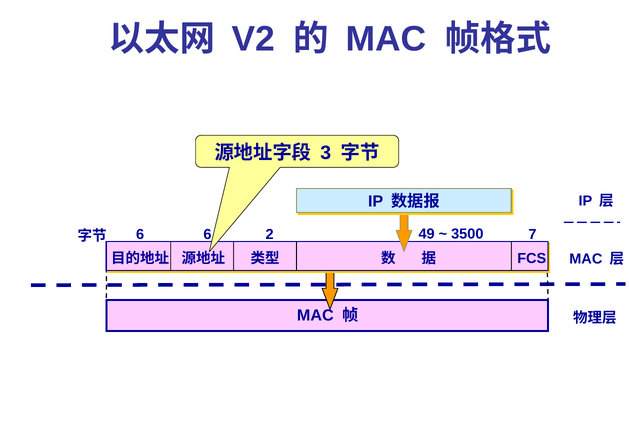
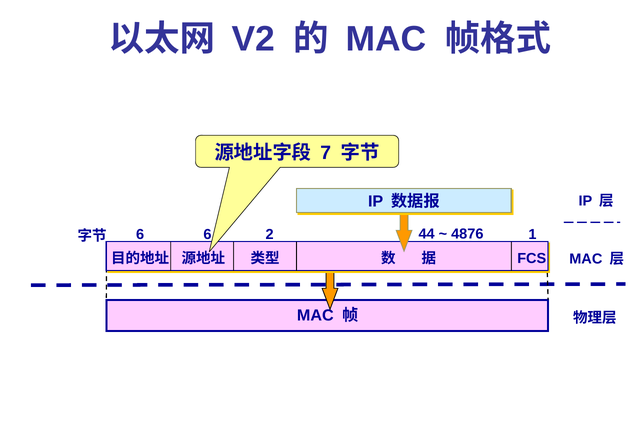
3: 3 -> 7
7: 7 -> 1
49: 49 -> 44
3500: 3500 -> 4876
